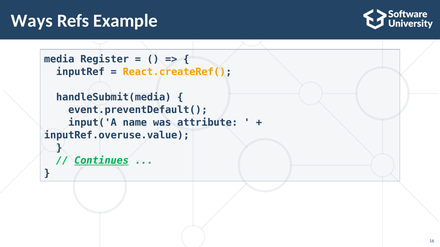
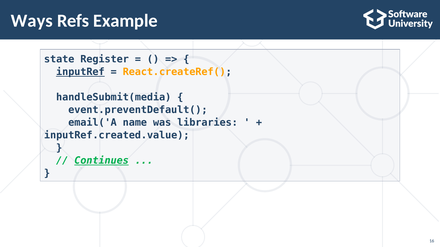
media: media -> state
inputRef underline: none -> present
input('A: input('A -> email('A
attribute: attribute -> libraries
inputRef.overuse.value: inputRef.overuse.value -> inputRef.created.value
